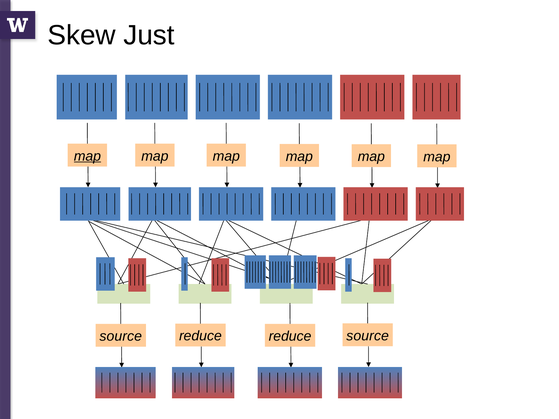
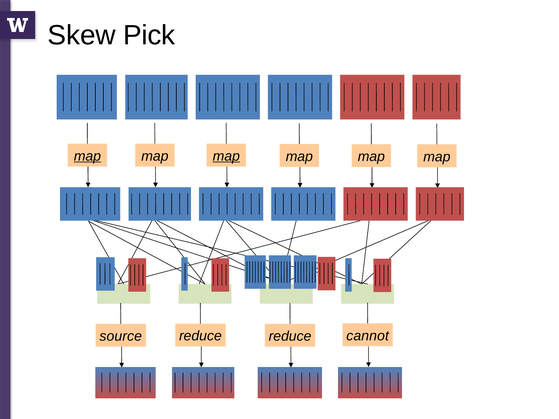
Just: Just -> Pick
map at (226, 156) underline: none -> present
reduce source: source -> cannot
